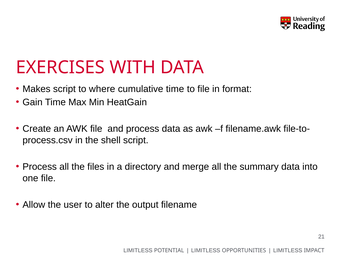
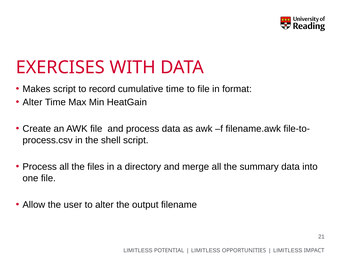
where: where -> record
Gain at (33, 102): Gain -> Alter
